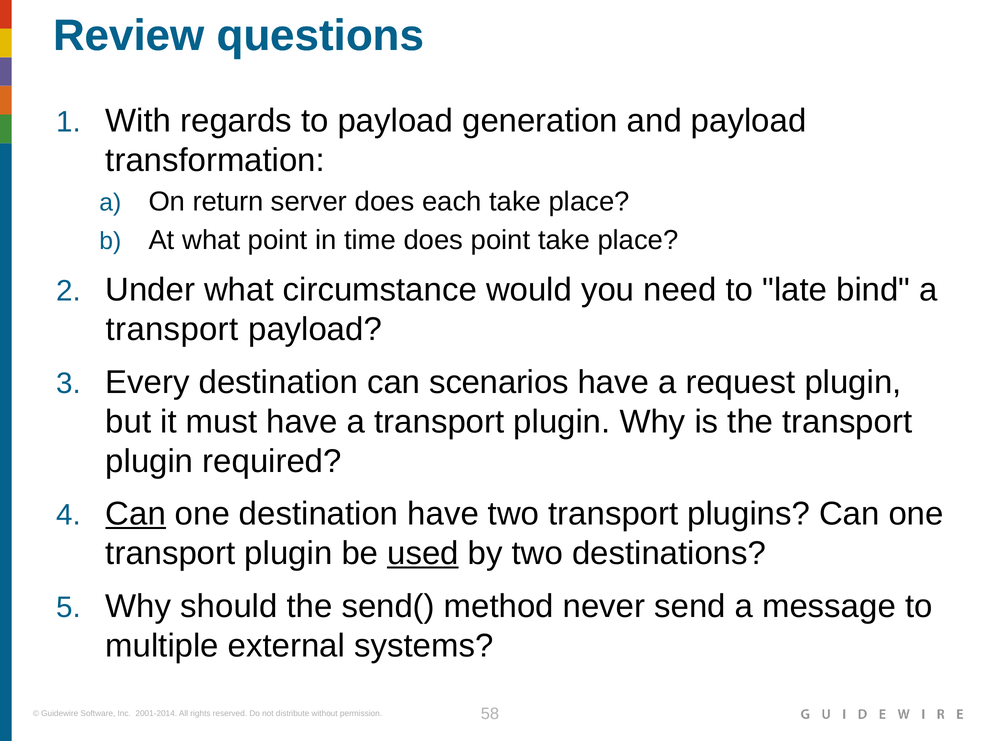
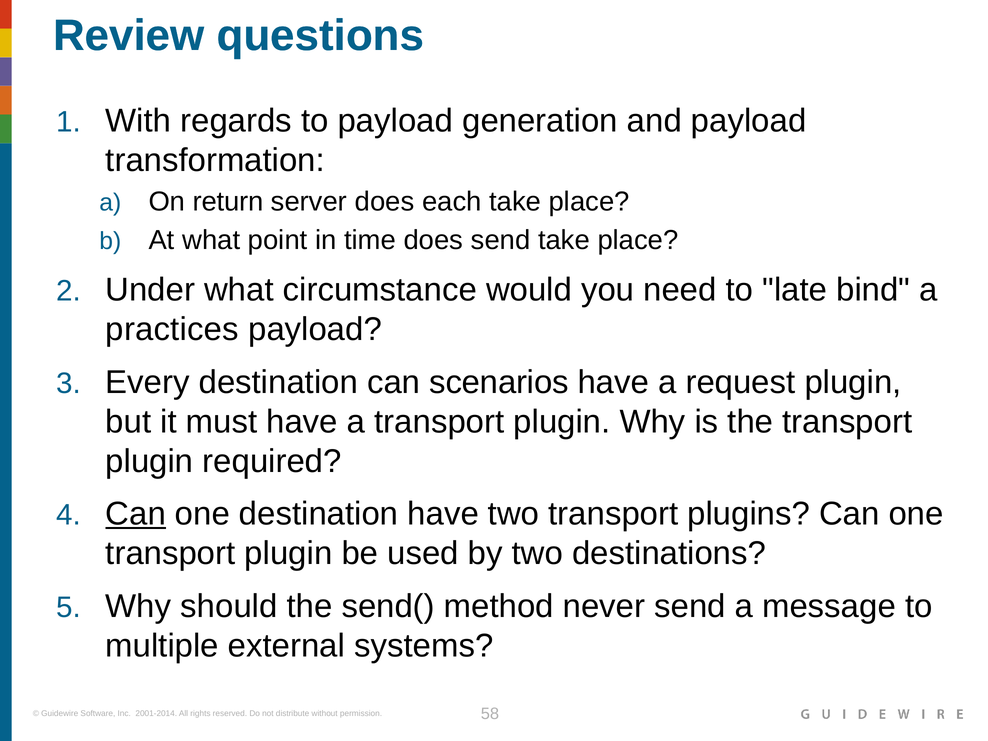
does point: point -> send
transport at (172, 329): transport -> practices
used underline: present -> none
